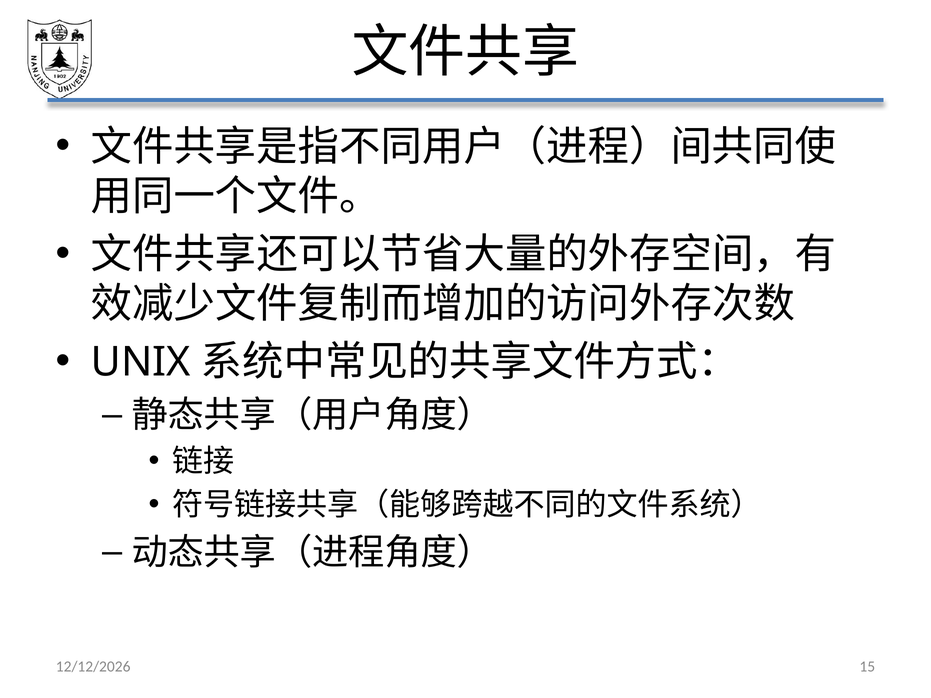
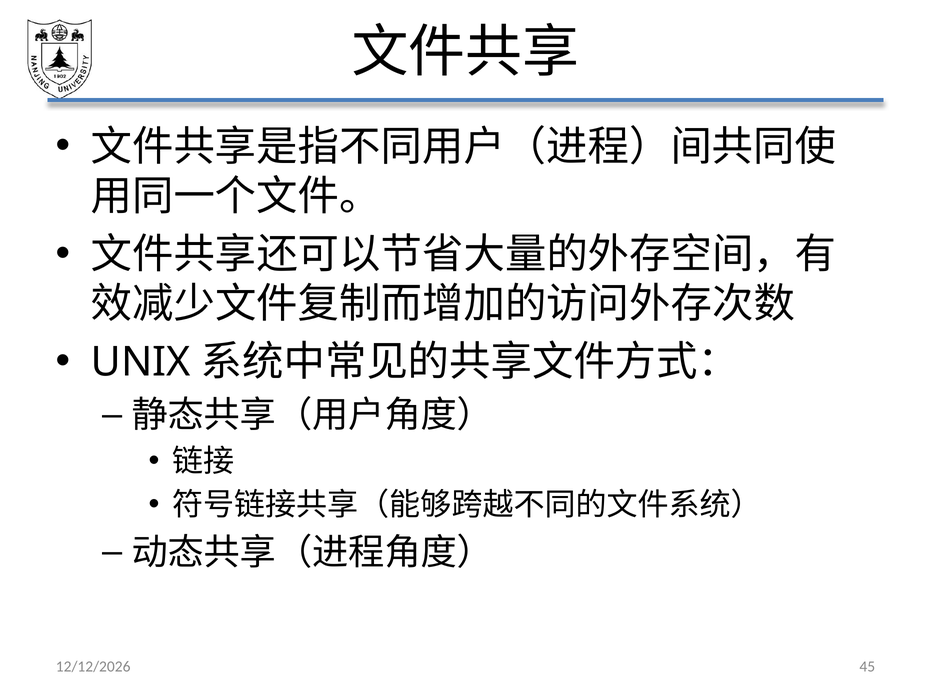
15: 15 -> 45
